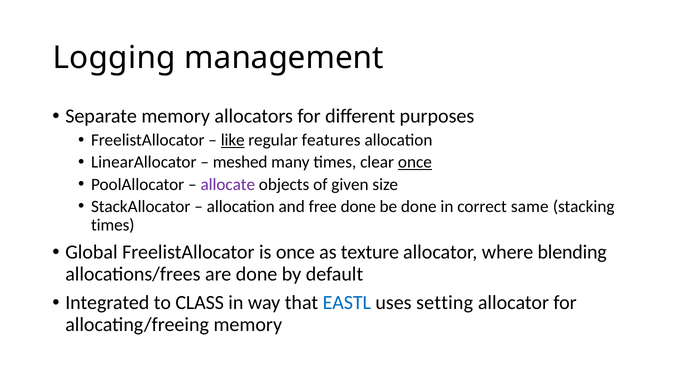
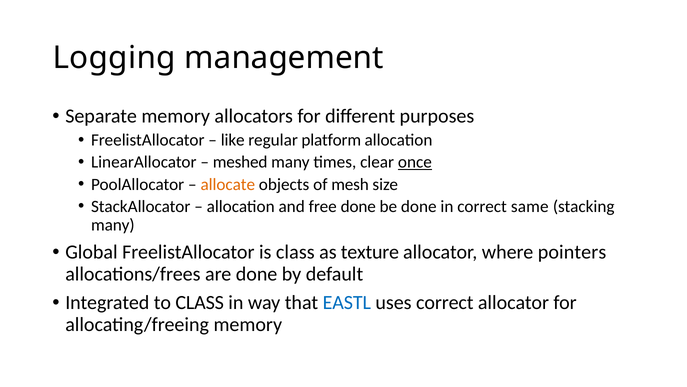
like underline: present -> none
features: features -> platform
allocate colour: purple -> orange
given: given -> mesh
times at (113, 225): times -> many
is once: once -> class
blending: blending -> pointers
uses setting: setting -> correct
